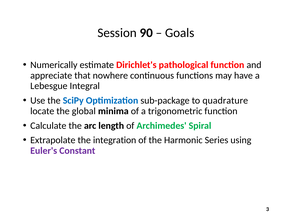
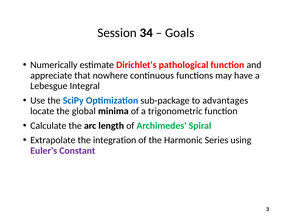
90: 90 -> 34
quadrature: quadrature -> advantages
